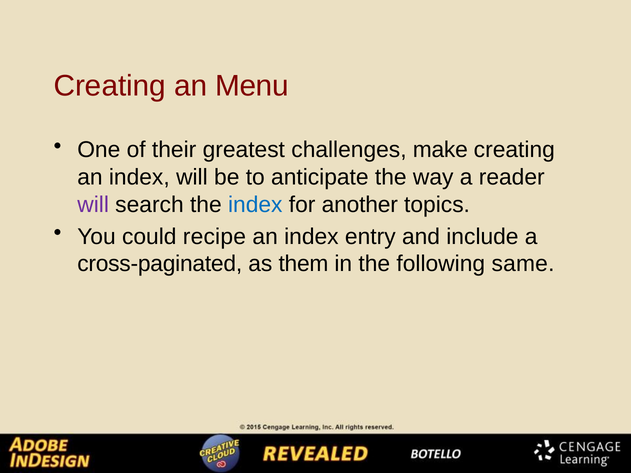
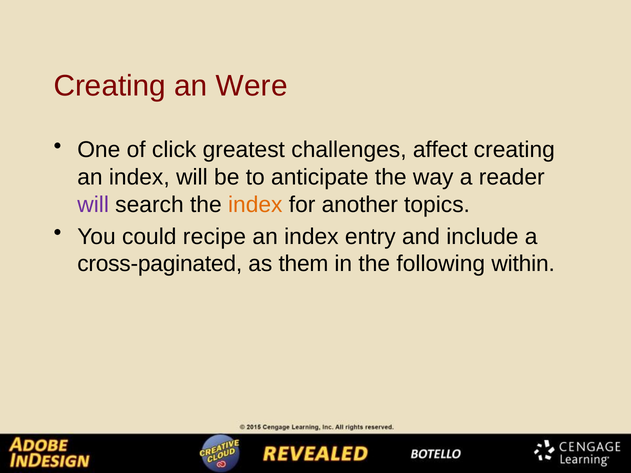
Menu: Menu -> Were
their: their -> click
make: make -> affect
index at (255, 205) colour: blue -> orange
same: same -> within
